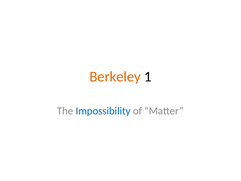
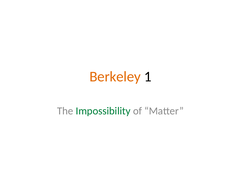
Impossibility colour: blue -> green
